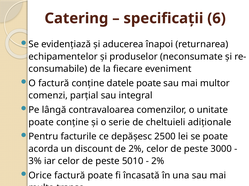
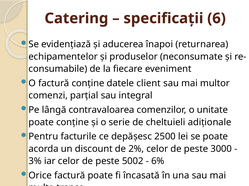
datele poate: poate -> client
5010: 5010 -> 5002
2% at (158, 162): 2% -> 6%
